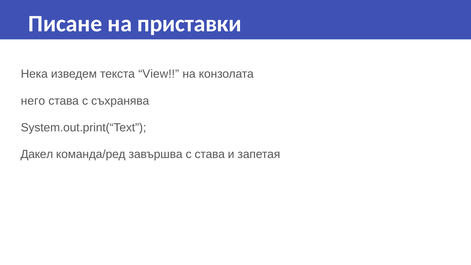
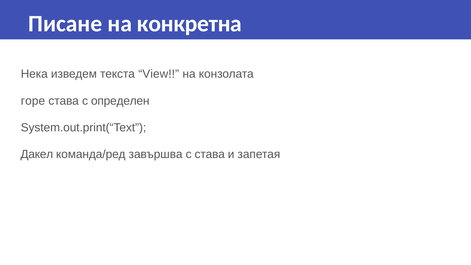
приставки: приставки -> конкретна
него: него -> горе
съхранява: съхранява -> определен
